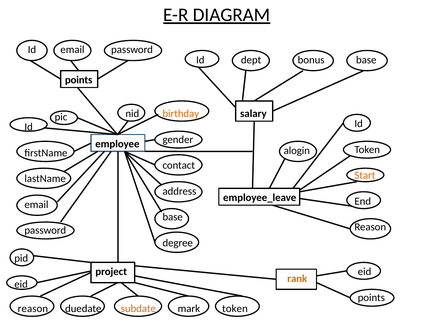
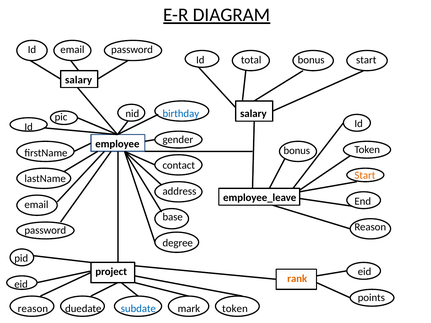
dept: dept -> total
bonus base: base -> start
points at (79, 80): points -> salary
birthday colour: orange -> blue
alogin at (297, 151): alogin -> bonus
subdate colour: orange -> blue
